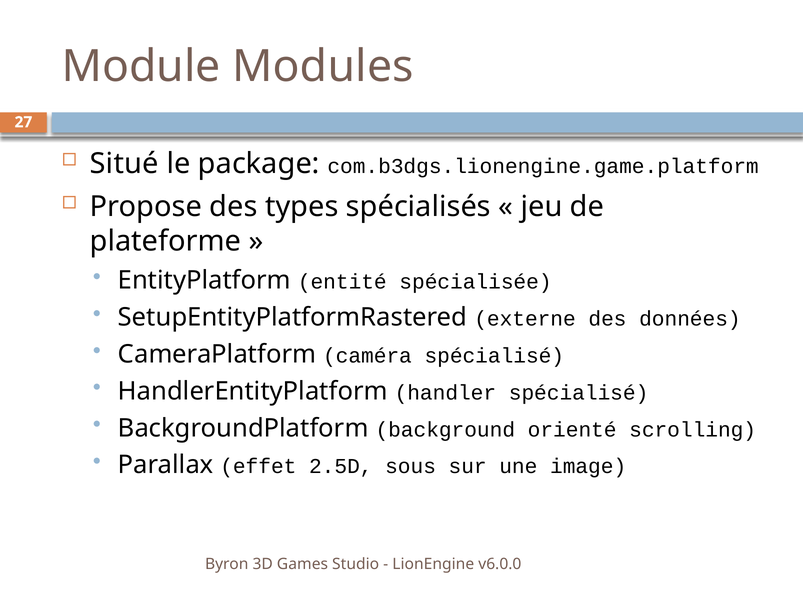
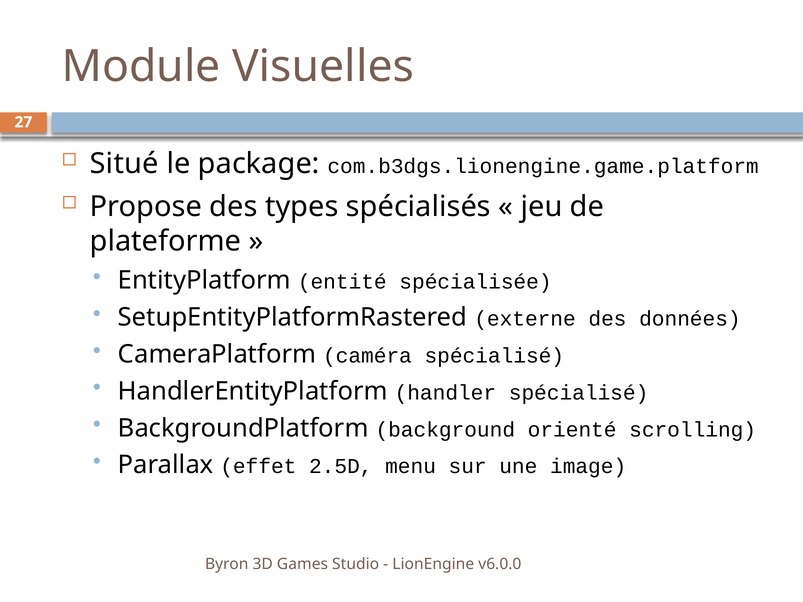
Modules: Modules -> Visuelles
sous: sous -> menu
